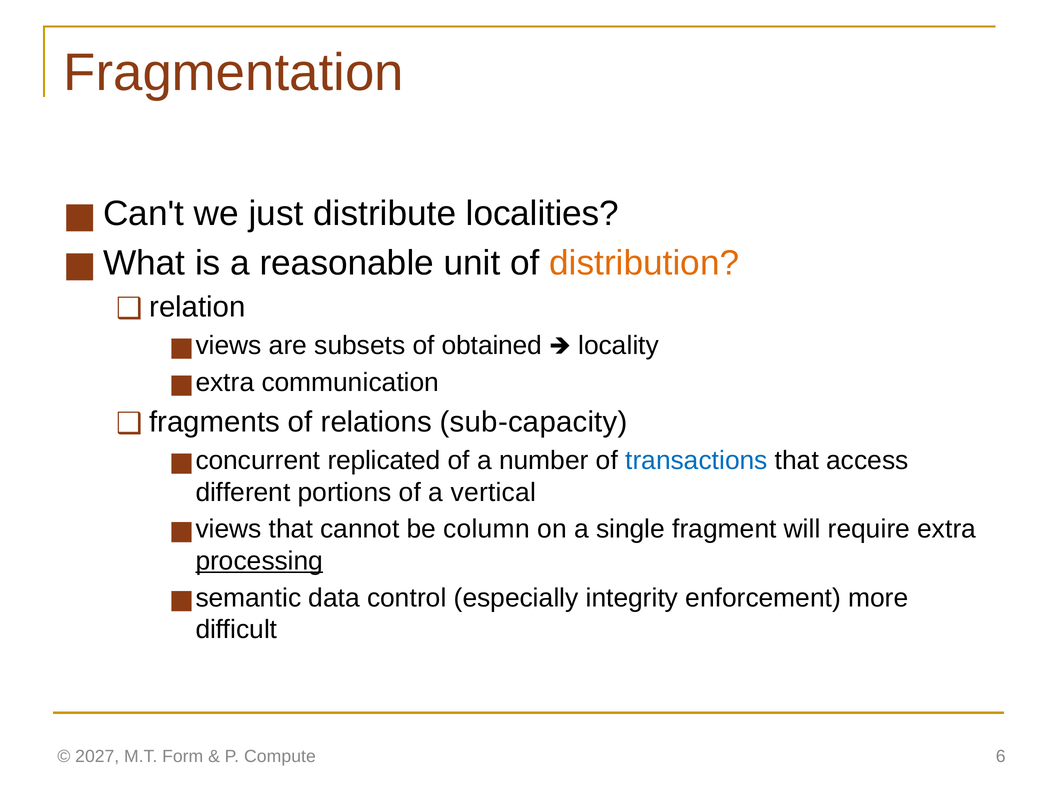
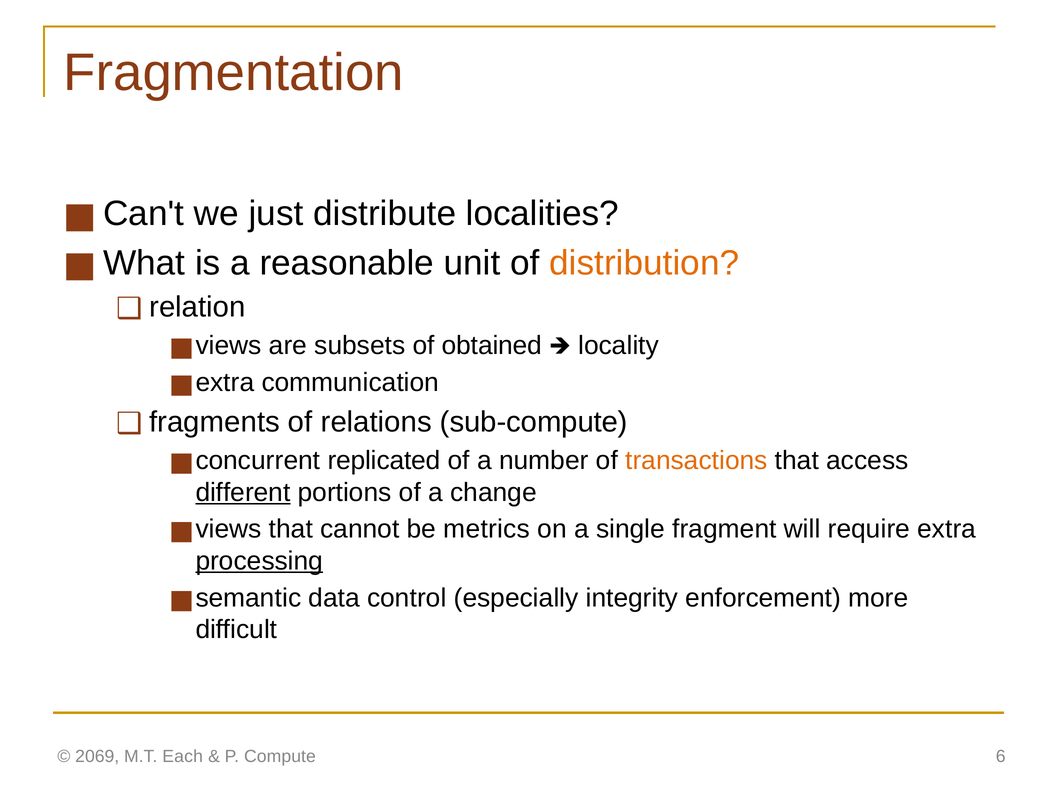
sub-capacity: sub-capacity -> sub-compute
transactions colour: blue -> orange
different underline: none -> present
vertical: vertical -> change
column: column -> metrics
2027: 2027 -> 2069
Form: Form -> Each
